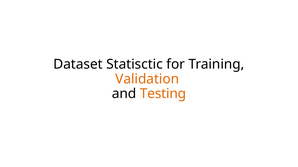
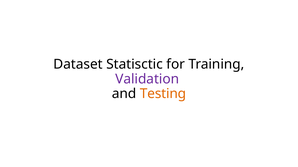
Validation colour: orange -> purple
